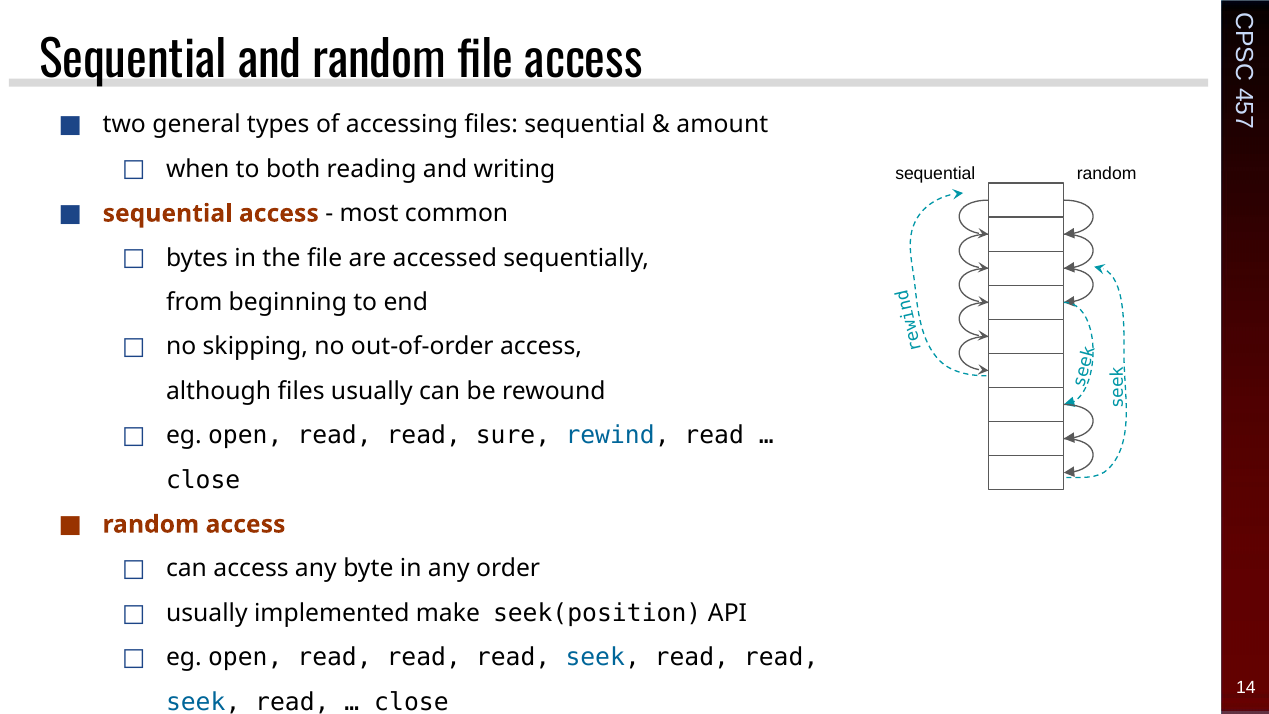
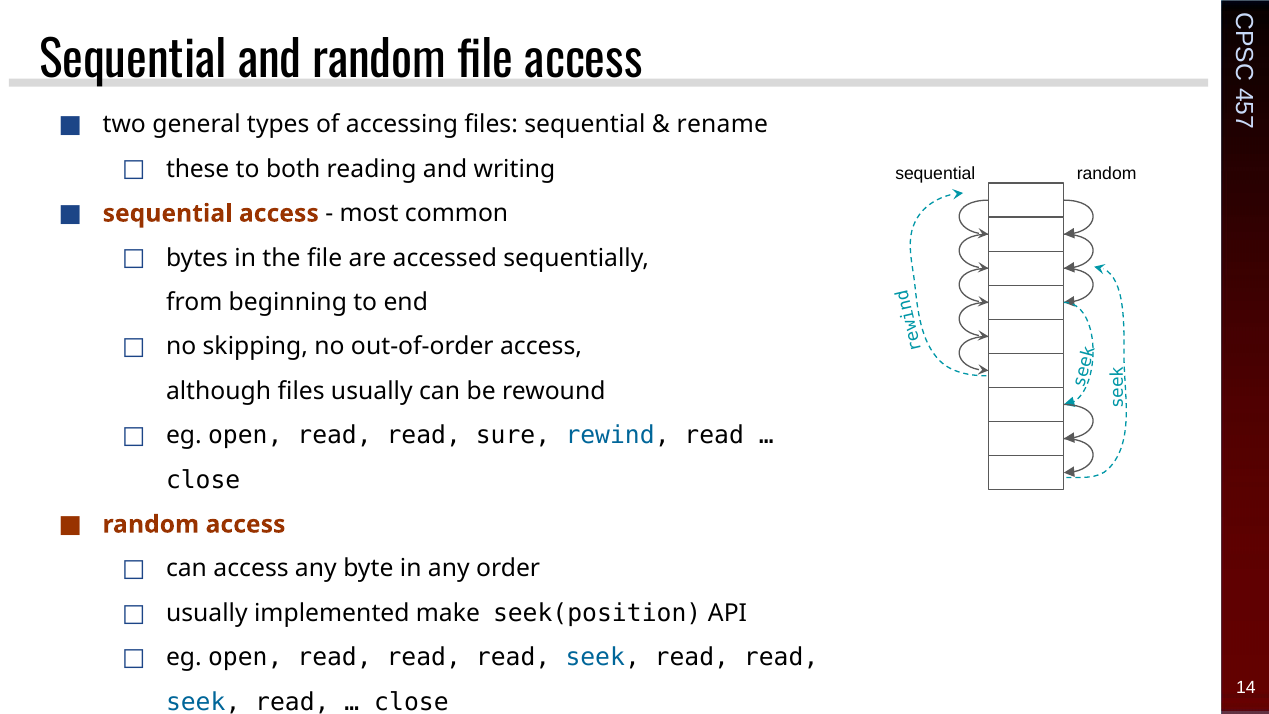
amount: amount -> rename
when: when -> these
